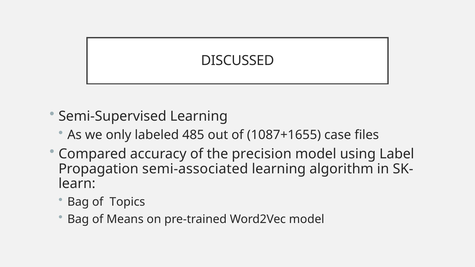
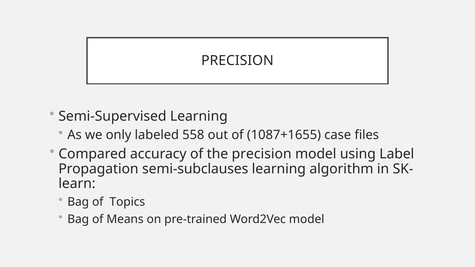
DISCUSSED at (238, 61): DISCUSSED -> PRECISION
485: 485 -> 558
semi-associated: semi-associated -> semi-subclauses
